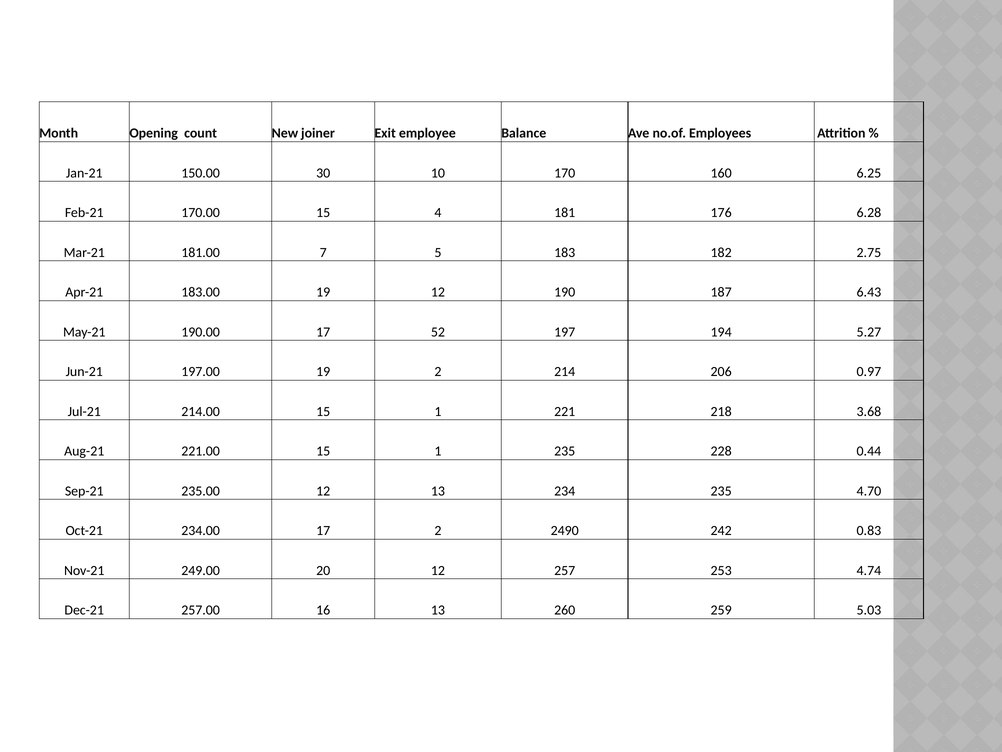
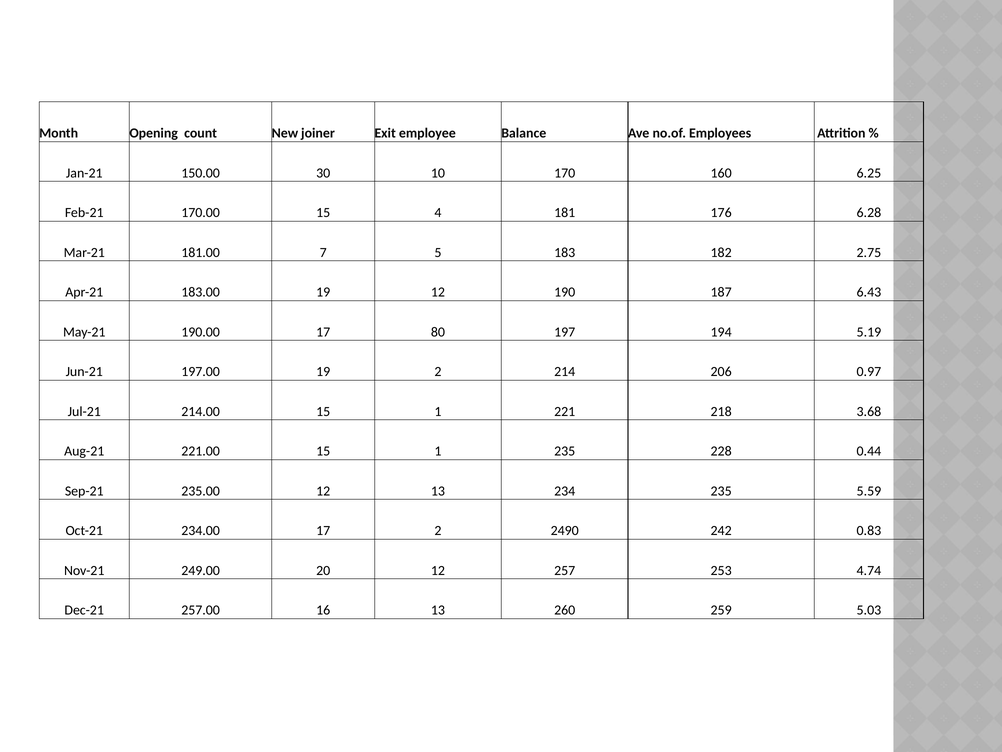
52: 52 -> 80
5.27: 5.27 -> 5.19
4.70: 4.70 -> 5.59
